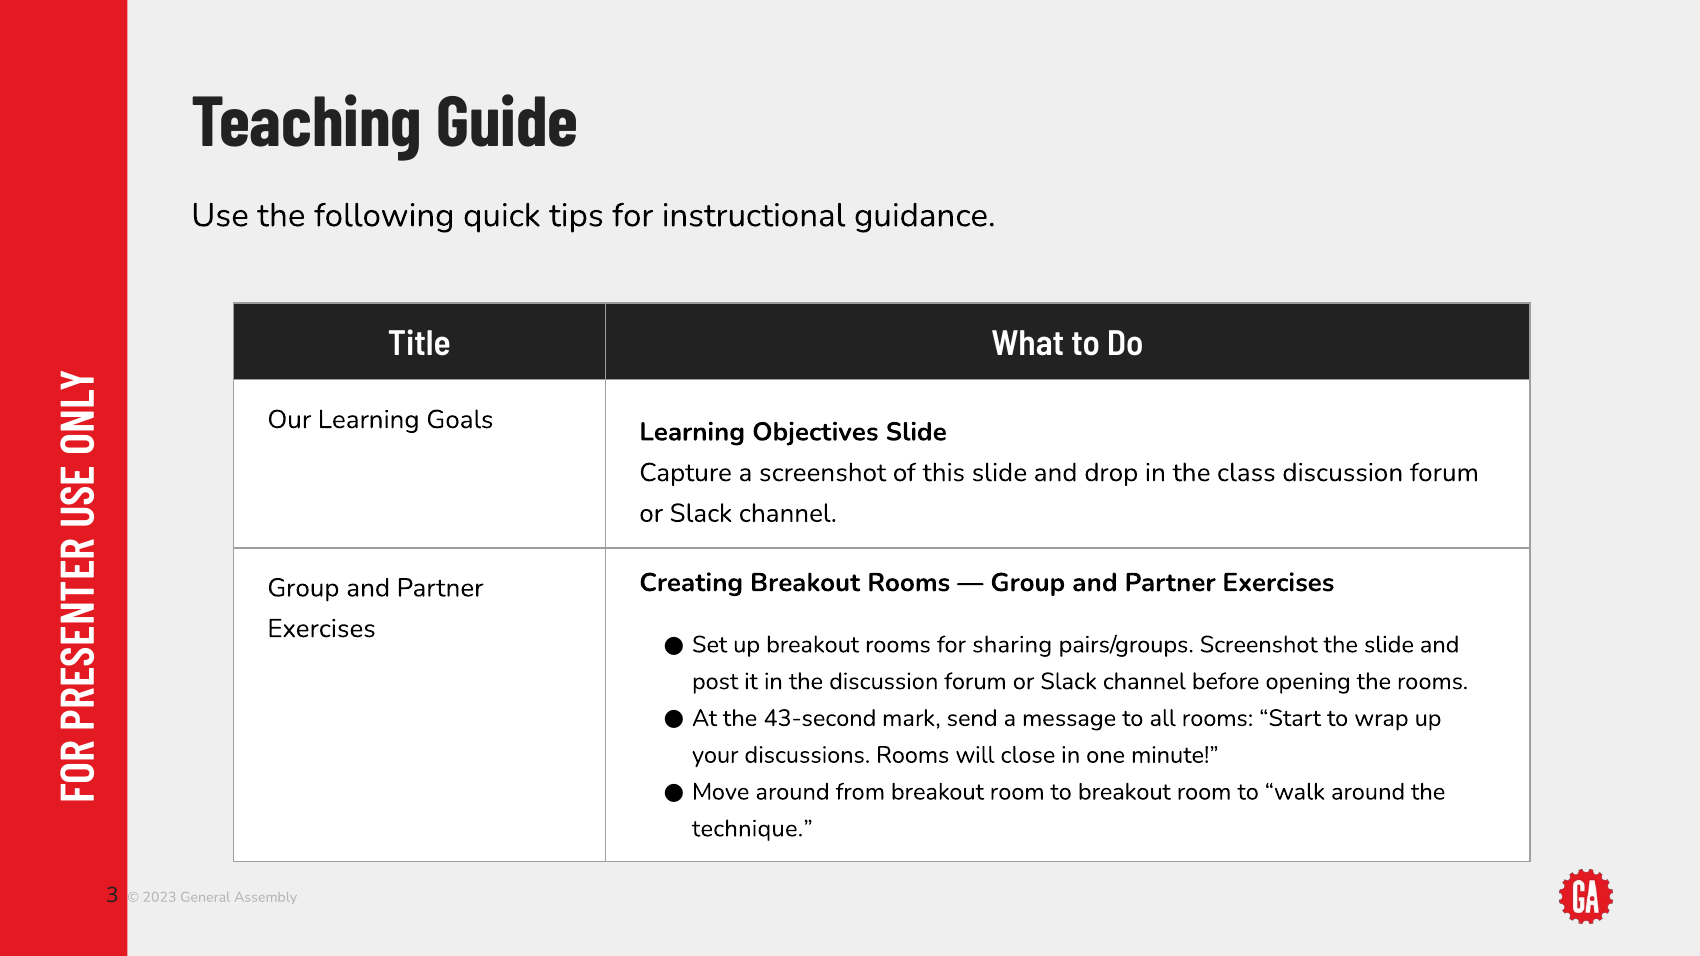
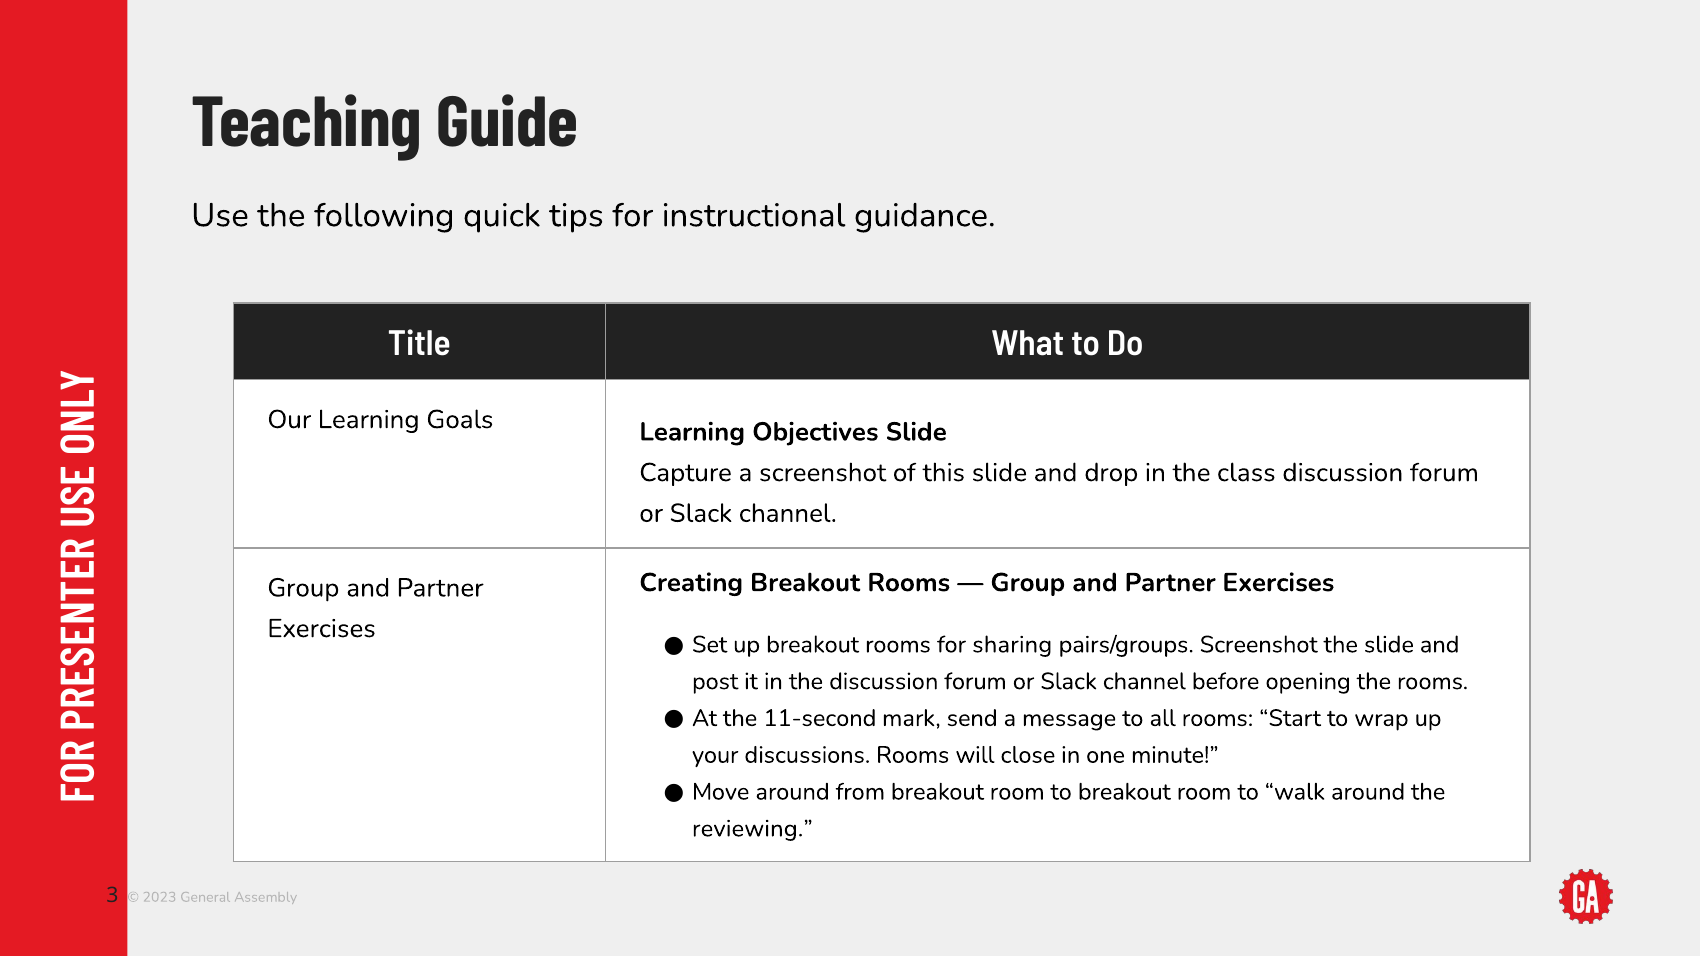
43-second: 43-second -> 11-second
technique: technique -> reviewing
